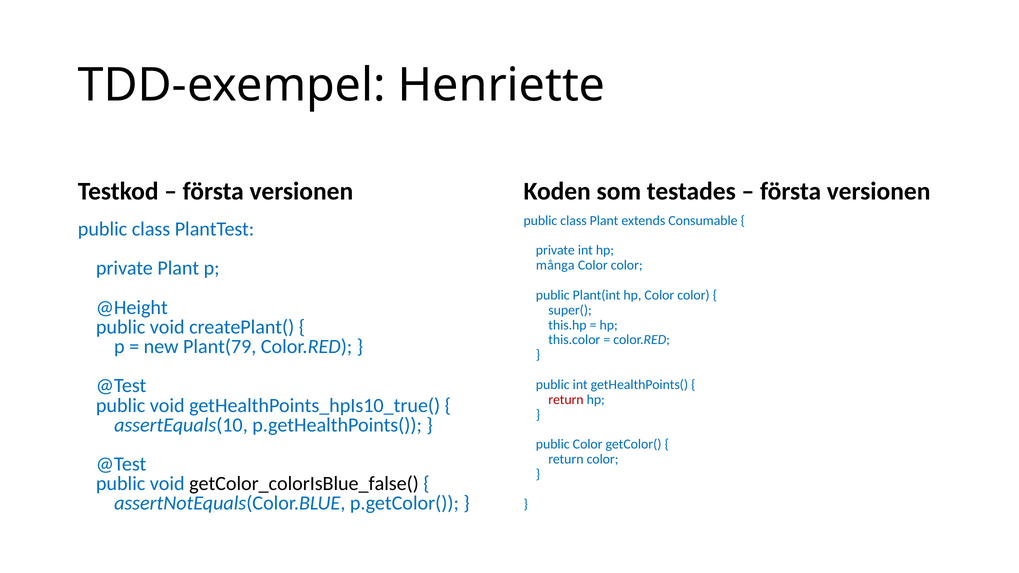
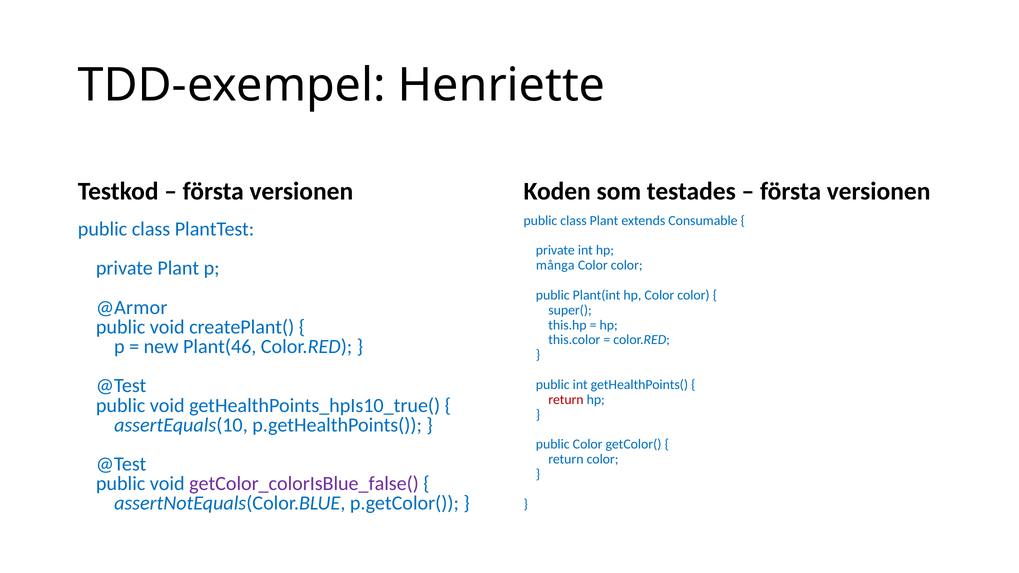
@Height: @Height -> @Armor
Plant(79: Plant(79 -> Plant(46
getColor_colorIsBlue_false( colour: black -> purple
